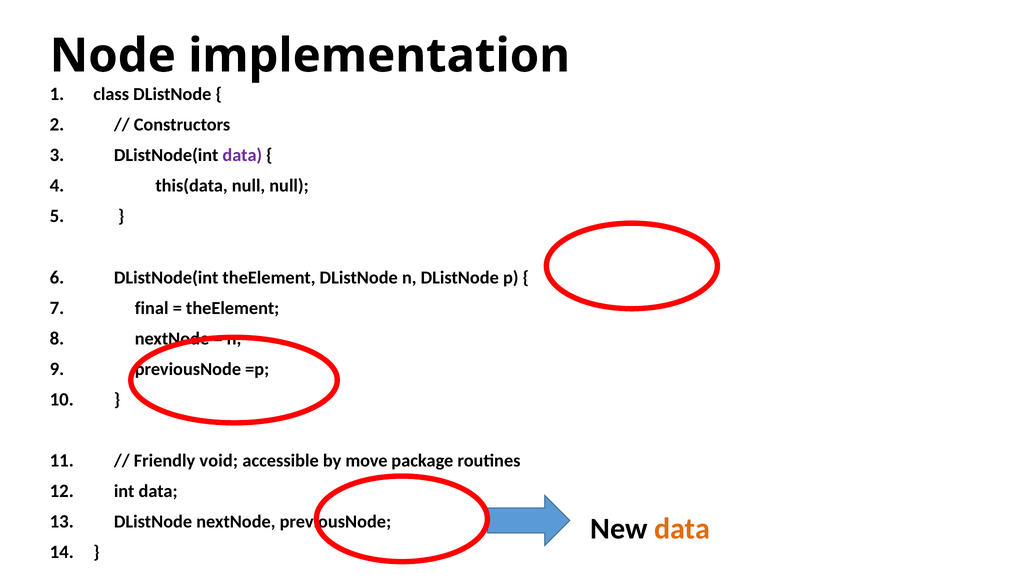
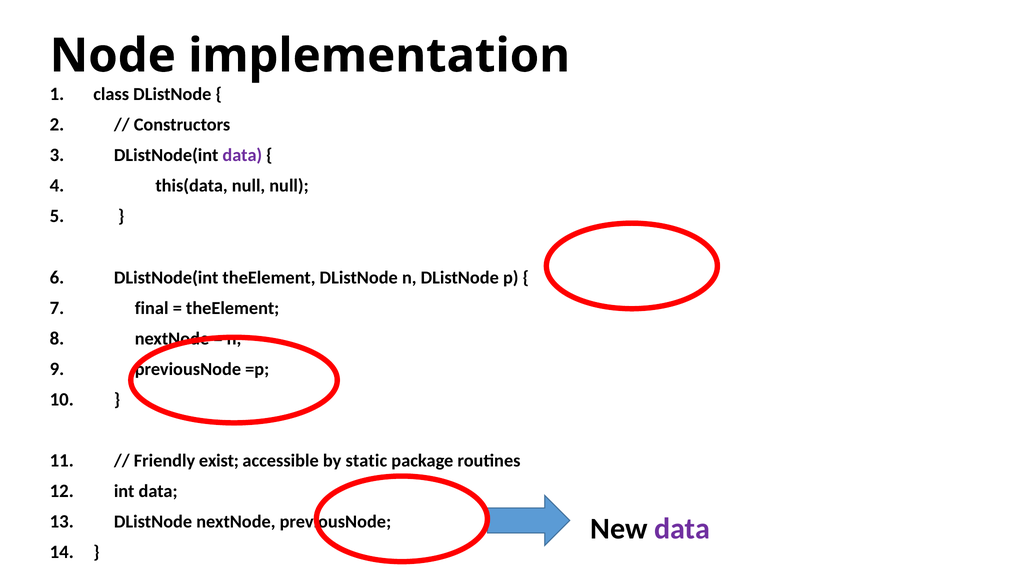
void: void -> exist
move: move -> static
data at (682, 529) colour: orange -> purple
